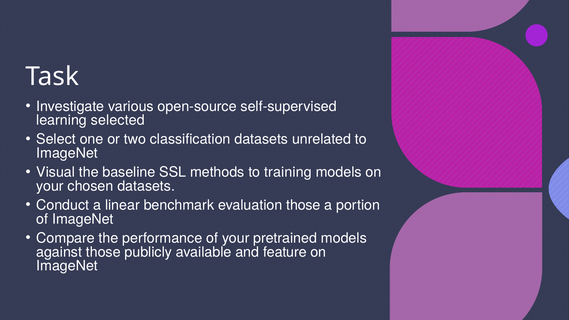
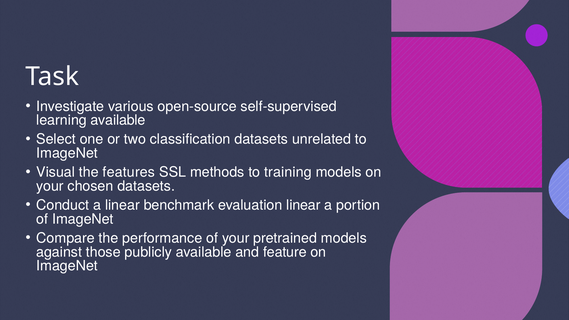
learning selected: selected -> available
baseline: baseline -> features
evaluation those: those -> linear
